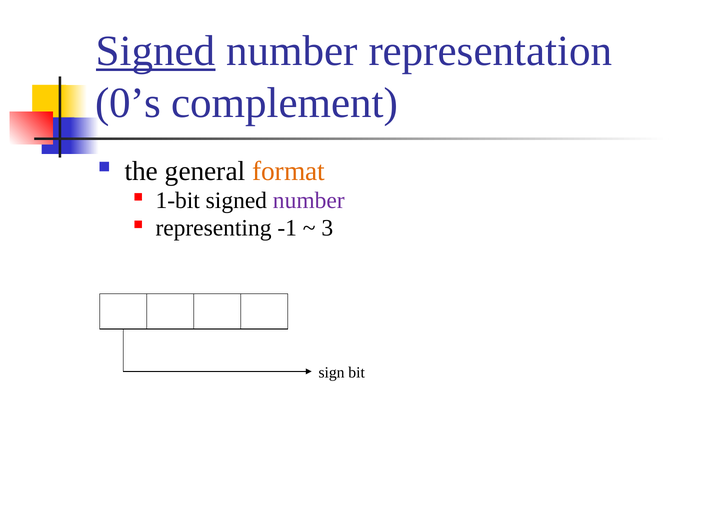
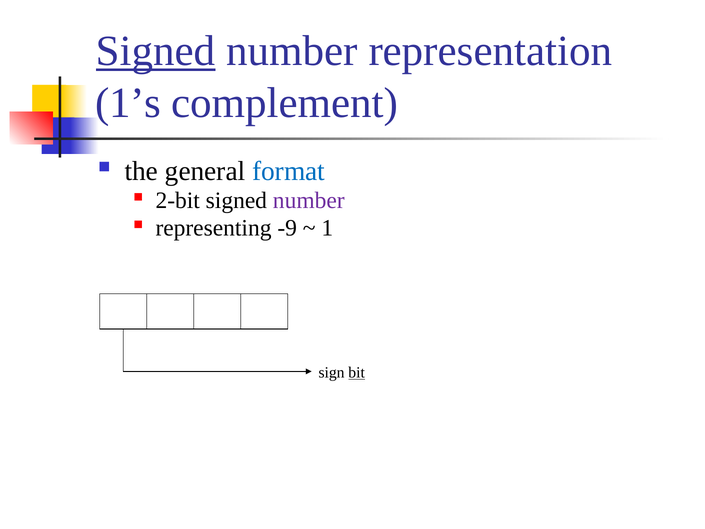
0’s: 0’s -> 1’s
format colour: orange -> blue
1-bit: 1-bit -> 2-bit
-1: -1 -> -9
3: 3 -> 1
bit underline: none -> present
